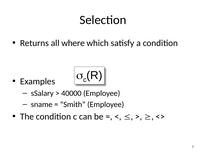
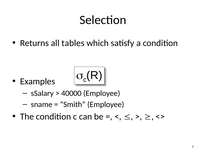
where: where -> tables
